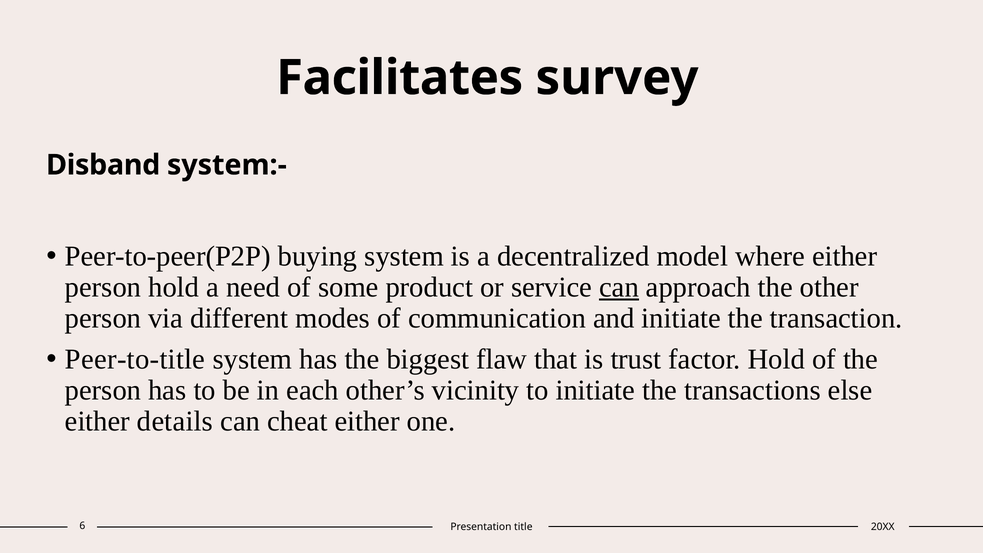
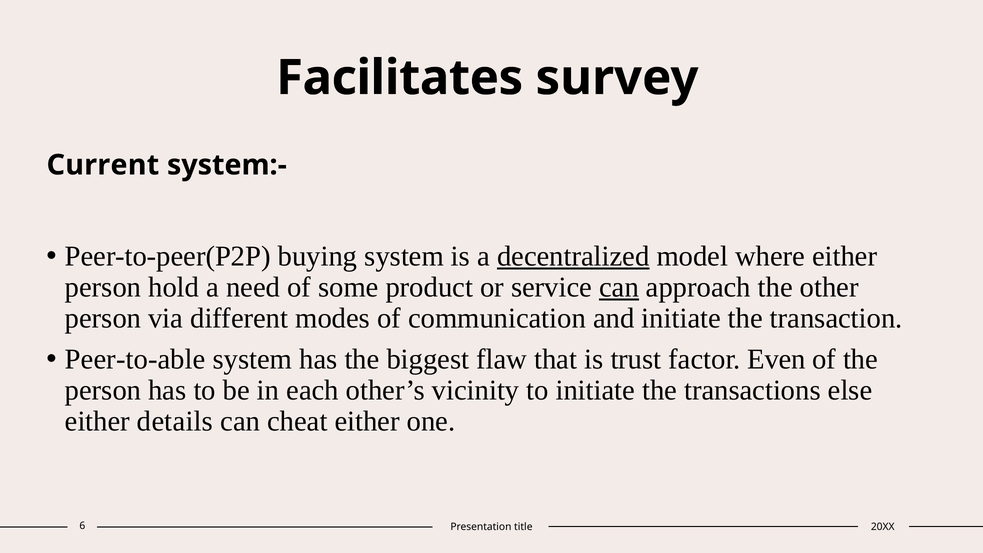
Disband: Disband -> Current
decentralized underline: none -> present
Peer-to-title: Peer-to-title -> Peer-to-able
factor Hold: Hold -> Even
